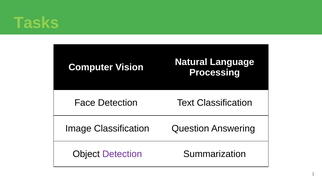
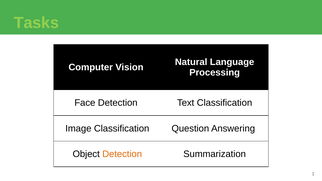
Detection at (122, 154) colour: purple -> orange
